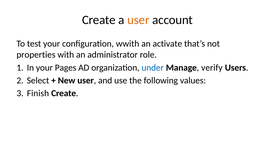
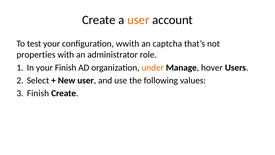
activate: activate -> captcha
your Pages: Pages -> Finish
under colour: blue -> orange
verify: verify -> hover
